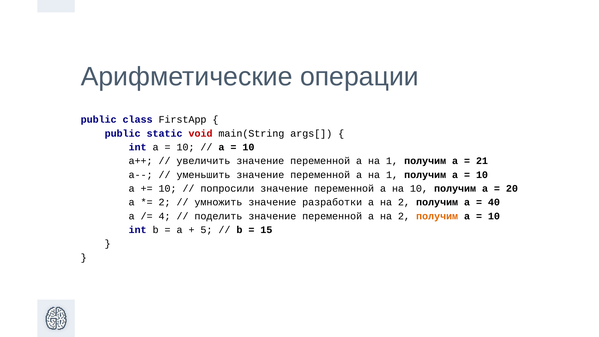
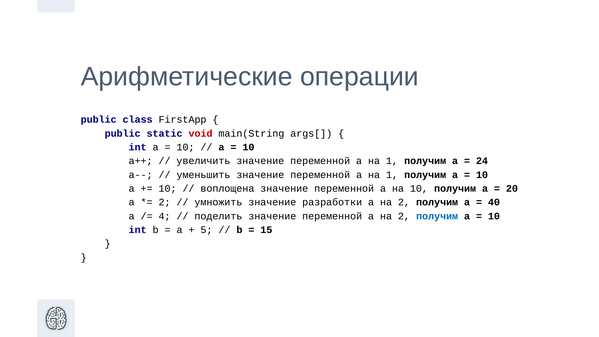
21: 21 -> 24
попросили: попросили -> воплощена
получим at (437, 216) colour: orange -> blue
